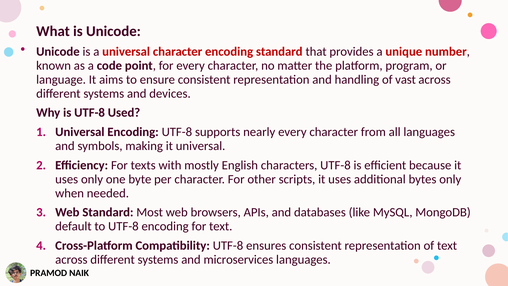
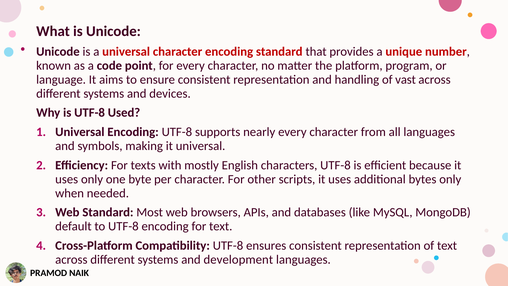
microservices: microservices -> development
